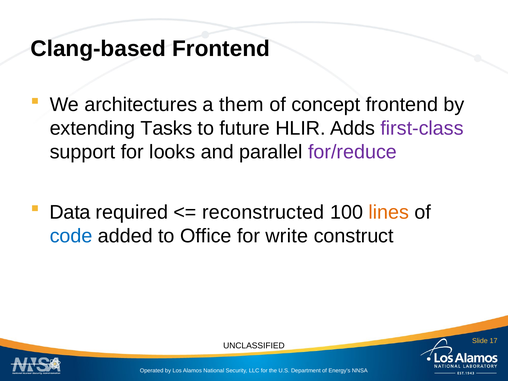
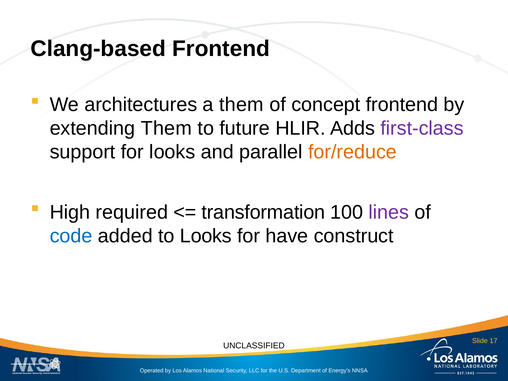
extending Tasks: Tasks -> Them
for/reduce colour: purple -> orange
Data: Data -> High
reconstructed: reconstructed -> transformation
lines colour: orange -> purple
to Office: Office -> Looks
write: write -> have
